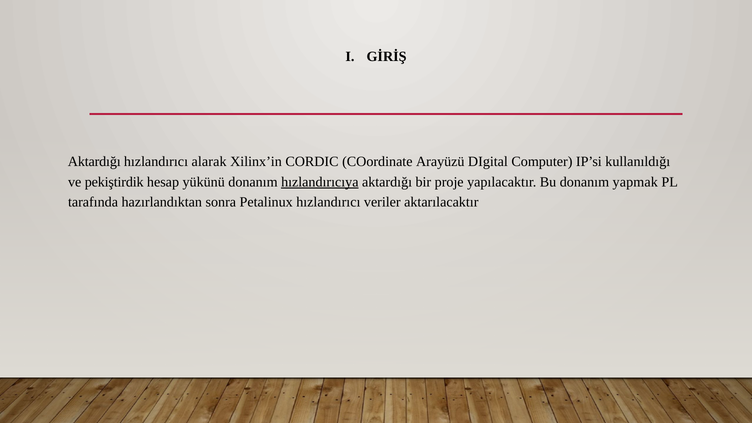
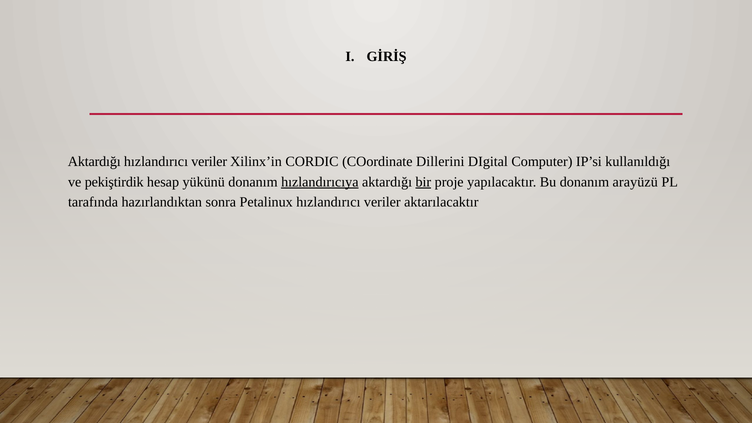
alarak at (209, 162): alarak -> veriler
Arayüzü: Arayüzü -> Dillerini
bir underline: none -> present
yapmak: yapmak -> arayüzü
